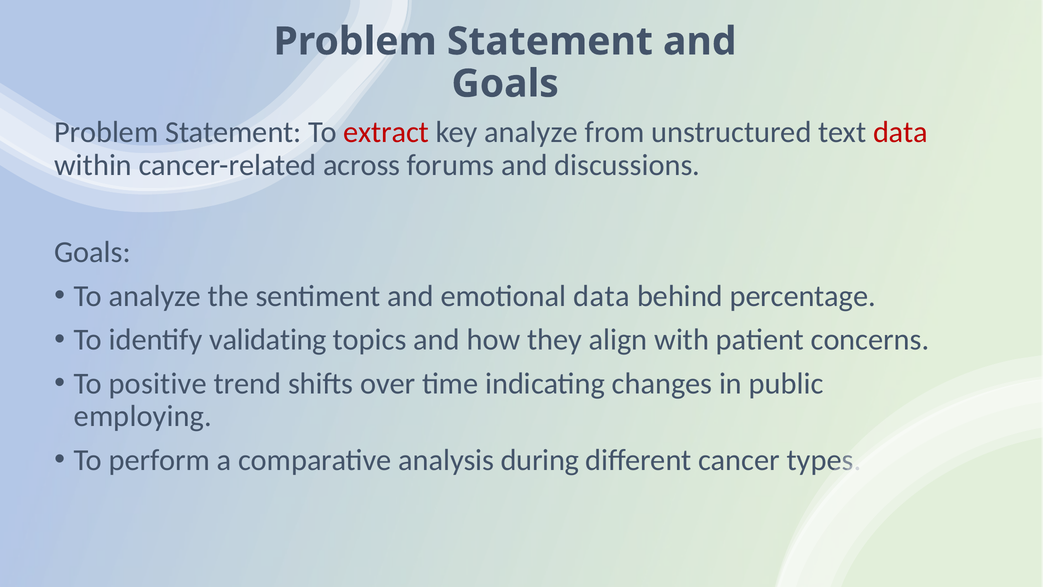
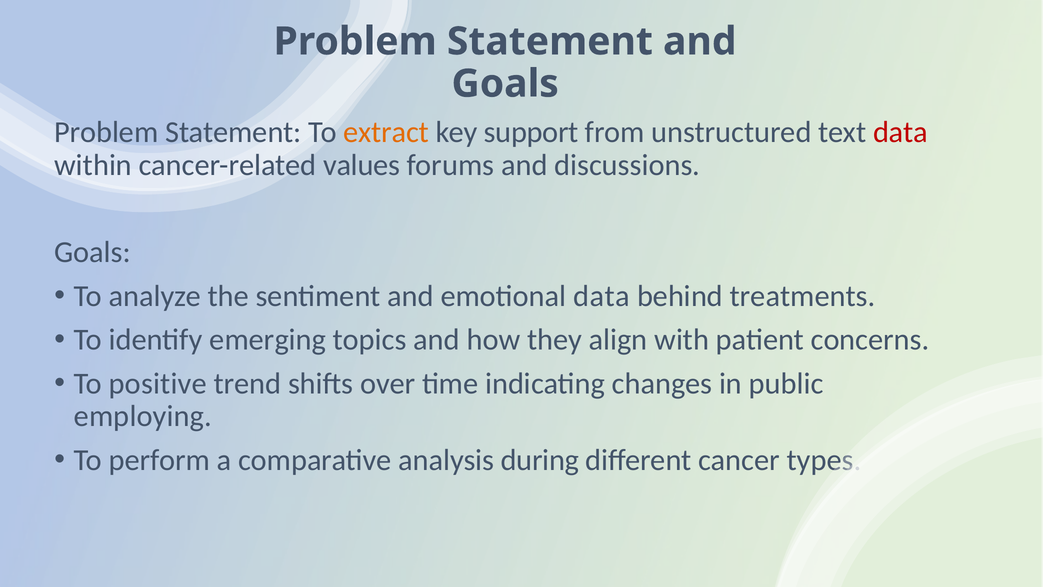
extract colour: red -> orange
key analyze: analyze -> support
across: across -> values
percentage: percentage -> treatments
validating: validating -> emerging
